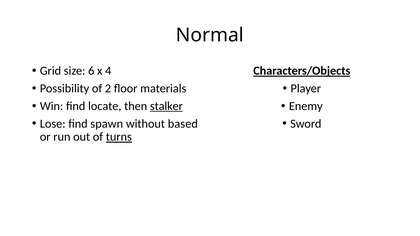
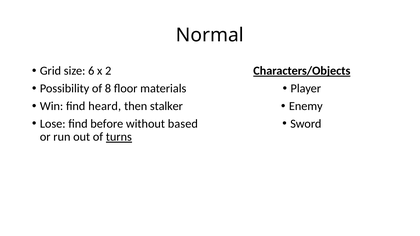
4: 4 -> 2
2: 2 -> 8
locate: locate -> heard
stalker underline: present -> none
spawn: spawn -> before
